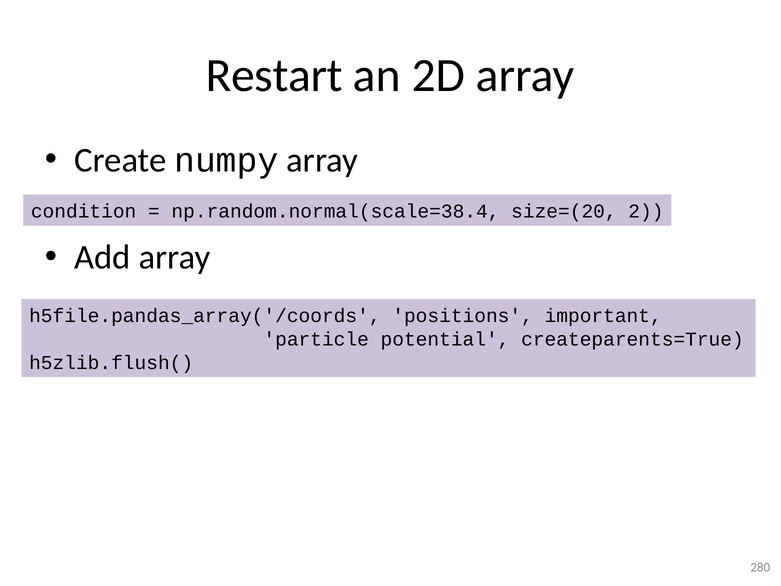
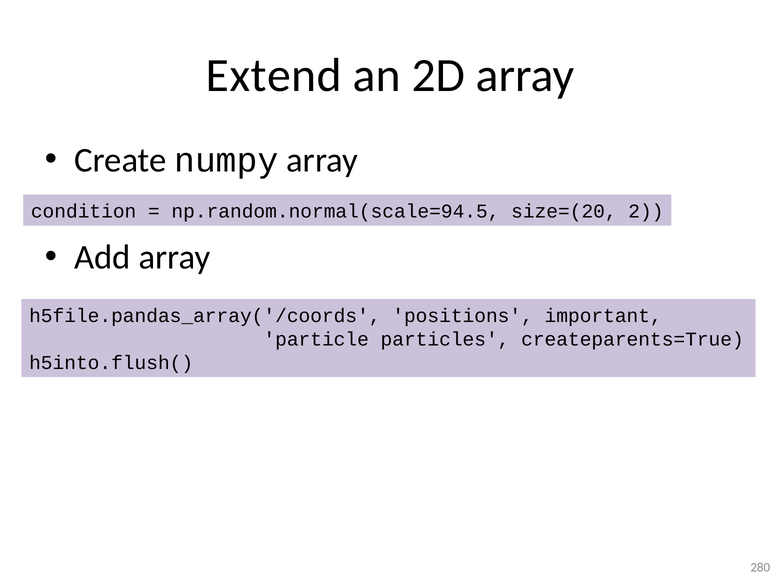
Restart: Restart -> Extend
np.random.normal(scale=38.4: np.random.normal(scale=38.4 -> np.random.normal(scale=94.5
potential: potential -> particles
h5zlib.flush(: h5zlib.flush( -> h5into.flush(
